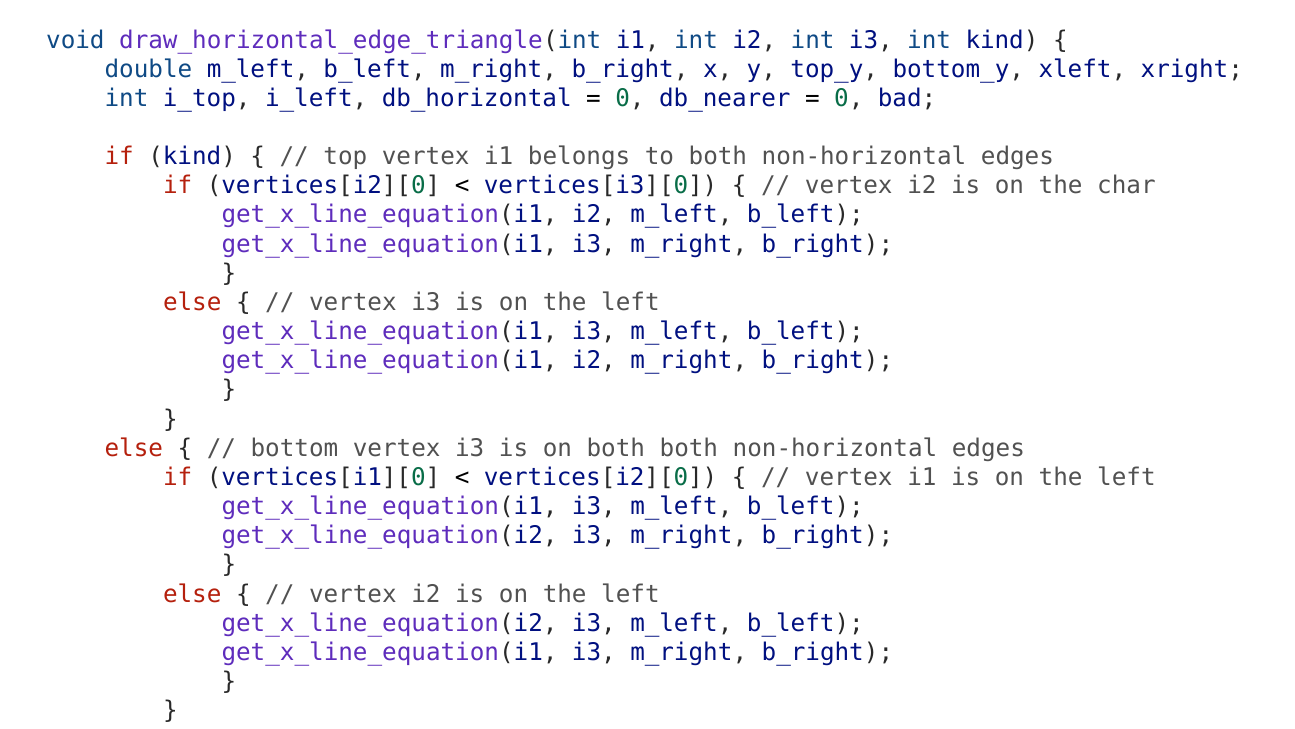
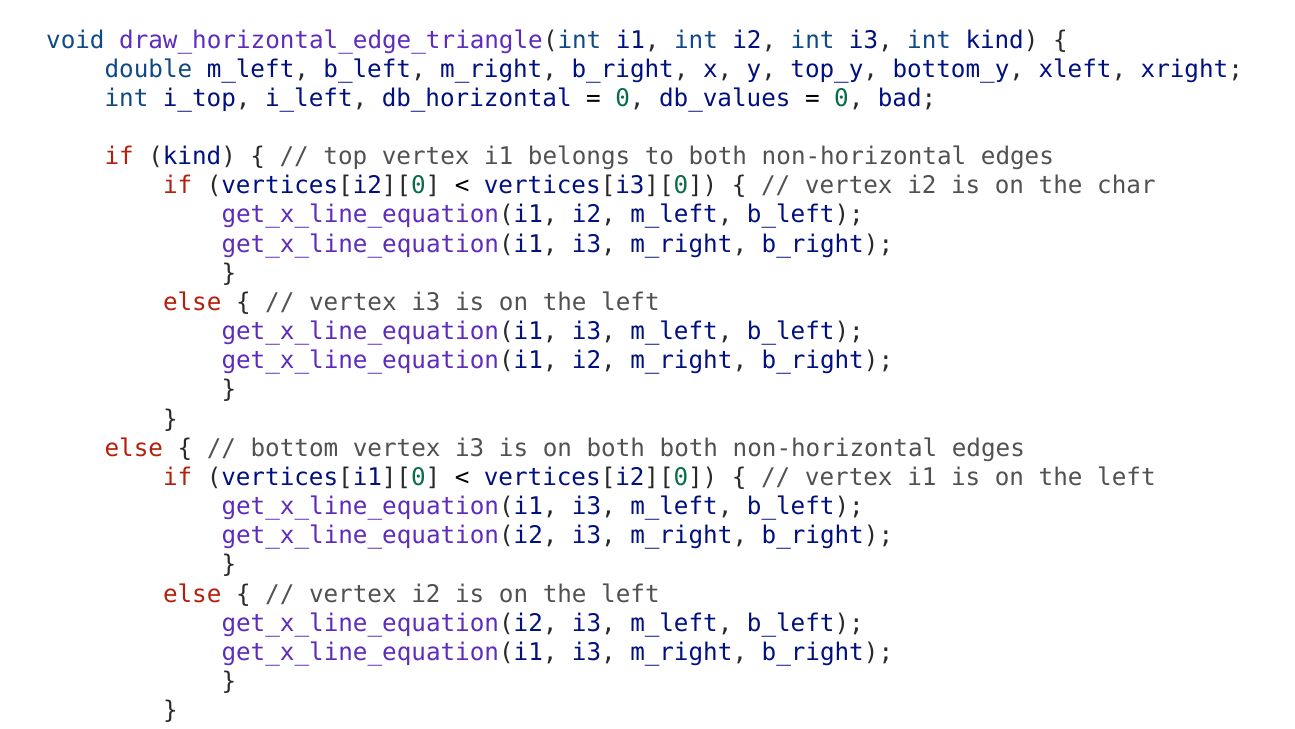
db_nearer: db_nearer -> db_values
